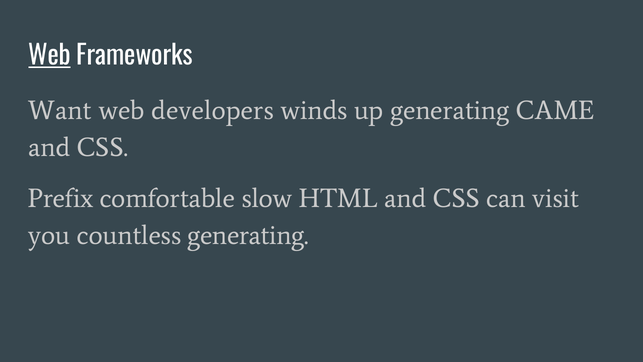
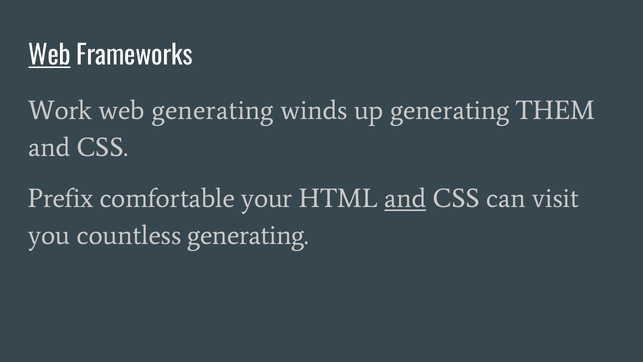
Want: Want -> Work
web developers: developers -> generating
CAME: CAME -> THEM
slow: slow -> your
and at (405, 198) underline: none -> present
